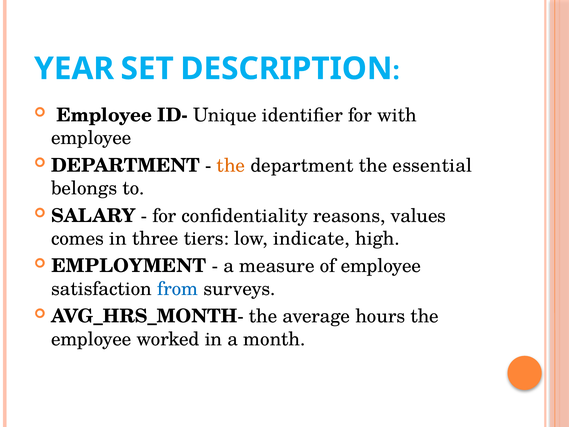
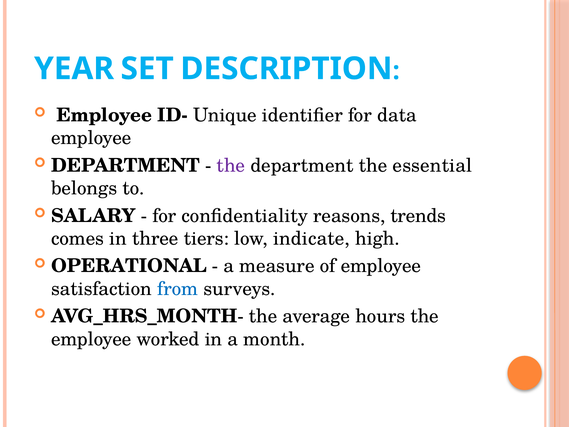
with: with -> data
the at (231, 165) colour: orange -> purple
values: values -> trends
EMPLOYMENT: EMPLOYMENT -> OPERATIONAL
